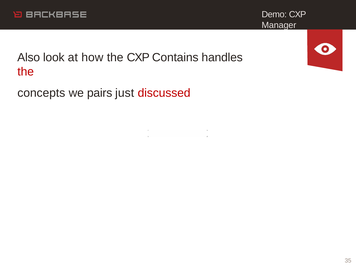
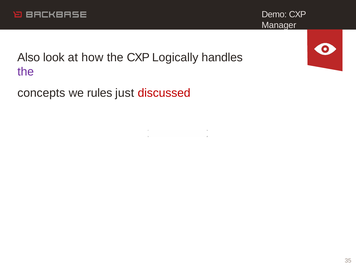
Contains: Contains -> Logically
the at (26, 72) colour: red -> purple
pairs: pairs -> rules
